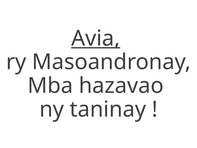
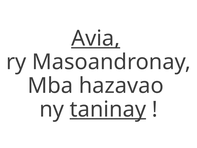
taninay underline: none -> present
